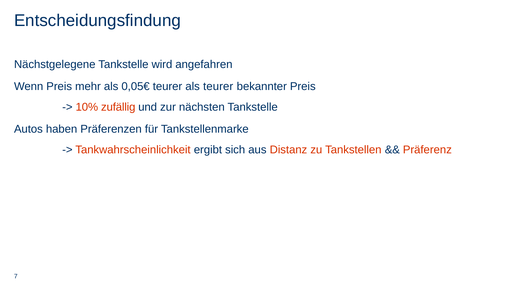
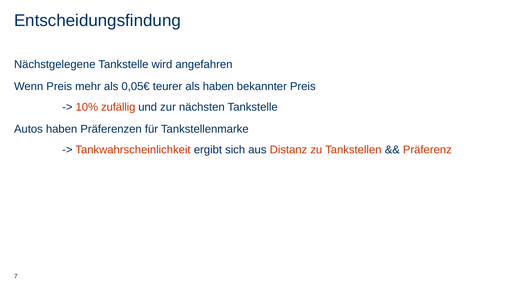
als teurer: teurer -> haben
